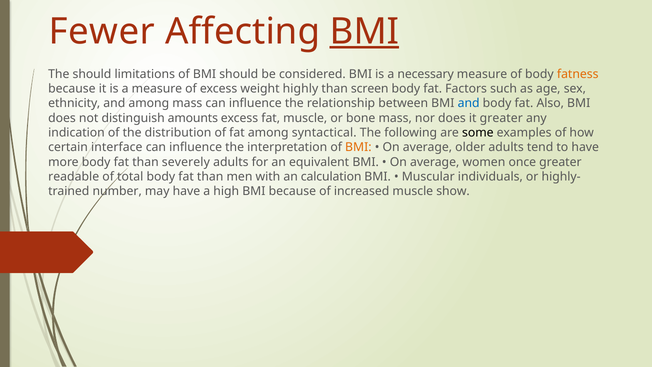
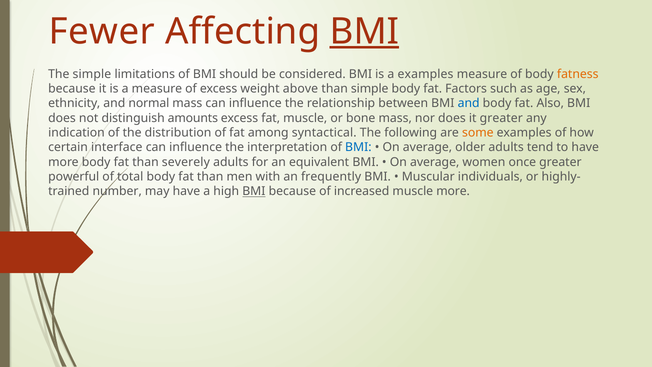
The should: should -> simple
a necessary: necessary -> examples
highly: highly -> above
than screen: screen -> simple
and among: among -> normal
some colour: black -> orange
BMI at (358, 147) colour: orange -> blue
readable: readable -> powerful
calculation: calculation -> frequently
BMI at (254, 191) underline: none -> present
muscle show: show -> more
